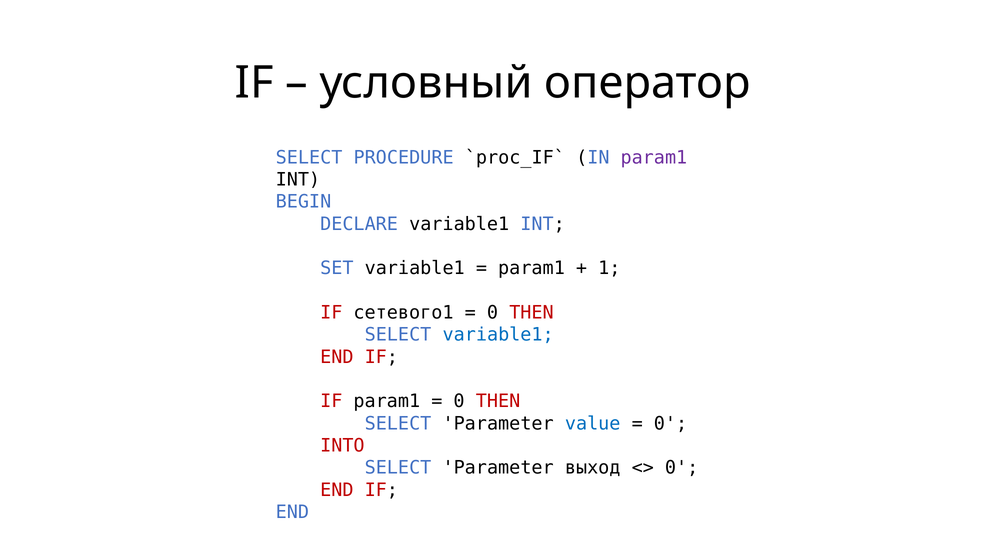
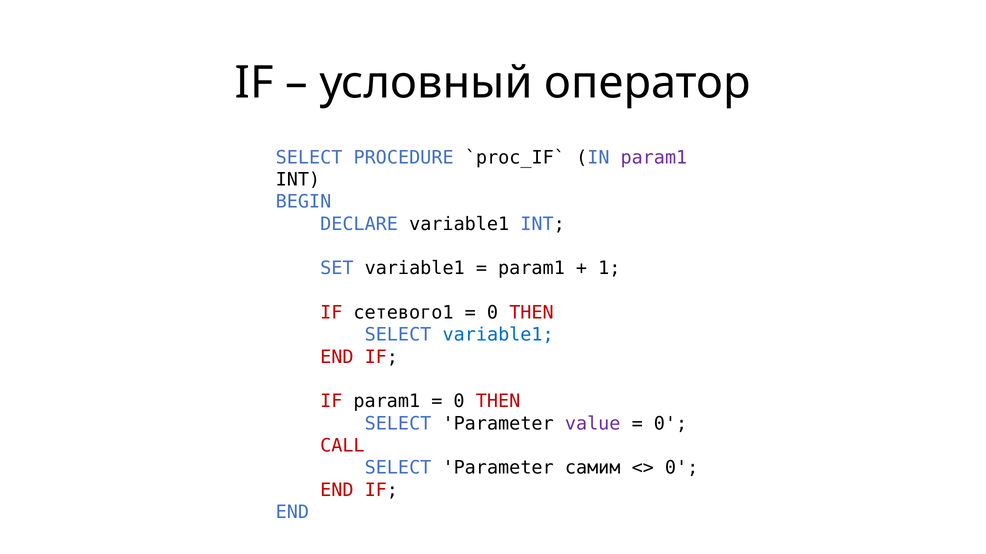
value colour: blue -> purple
INTO: INTO -> CALL
выход: выход -> самим
